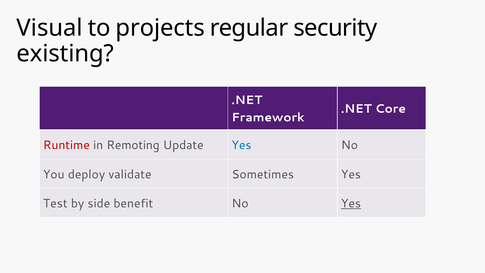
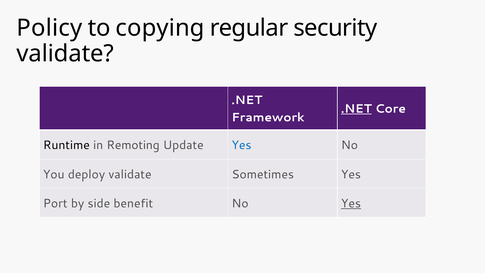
Visual: Visual -> Policy
projects: projects -> copying
existing at (65, 54): existing -> validate
.NET at (356, 109) underline: none -> present
Runtime colour: red -> black
Test: Test -> Port
